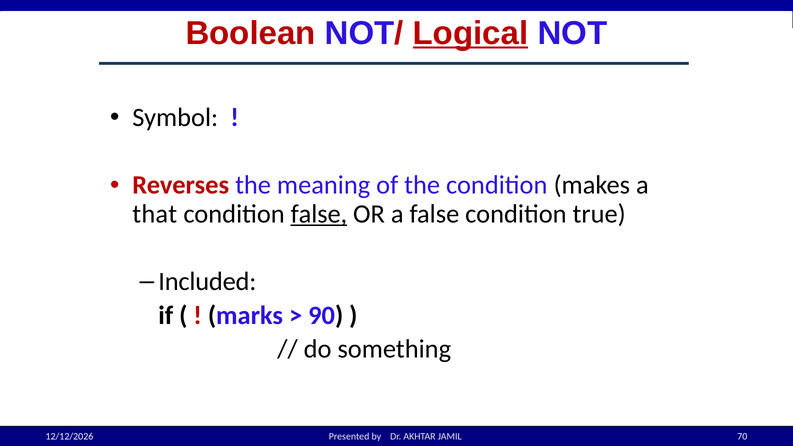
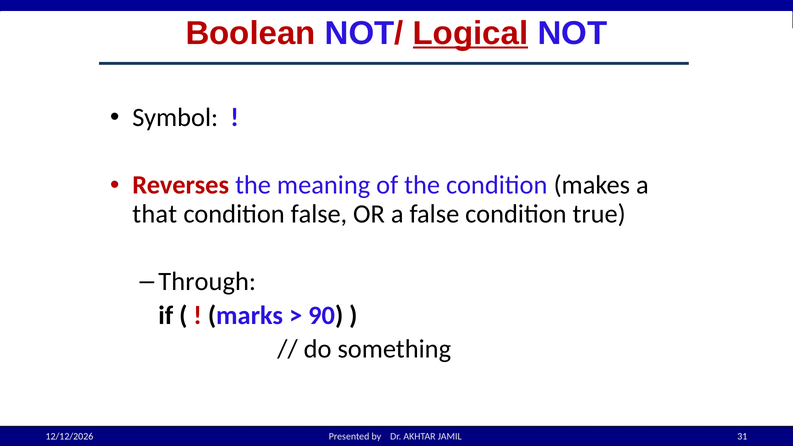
false at (319, 214) underline: present -> none
Included: Included -> Through
70: 70 -> 31
